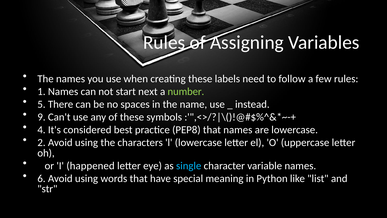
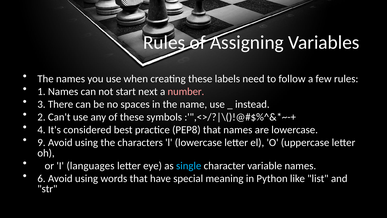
number colour: light green -> pink
5: 5 -> 3
9: 9 -> 2
2: 2 -> 9
happened: happened -> languages
